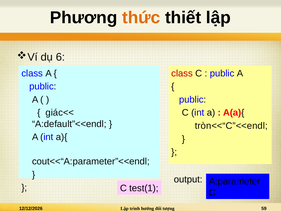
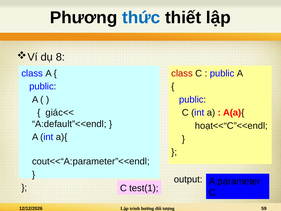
thức colour: orange -> blue
6: 6 -> 8
tròn<<“C”<<endl: tròn<<“C”<<endl -> hoạt<<“C”<<endl
